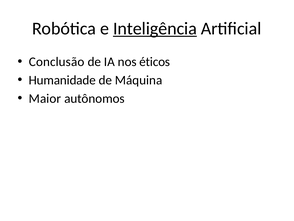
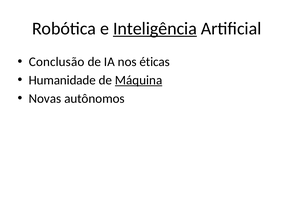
éticos: éticos -> éticas
Máquina underline: none -> present
Maior: Maior -> Novas
